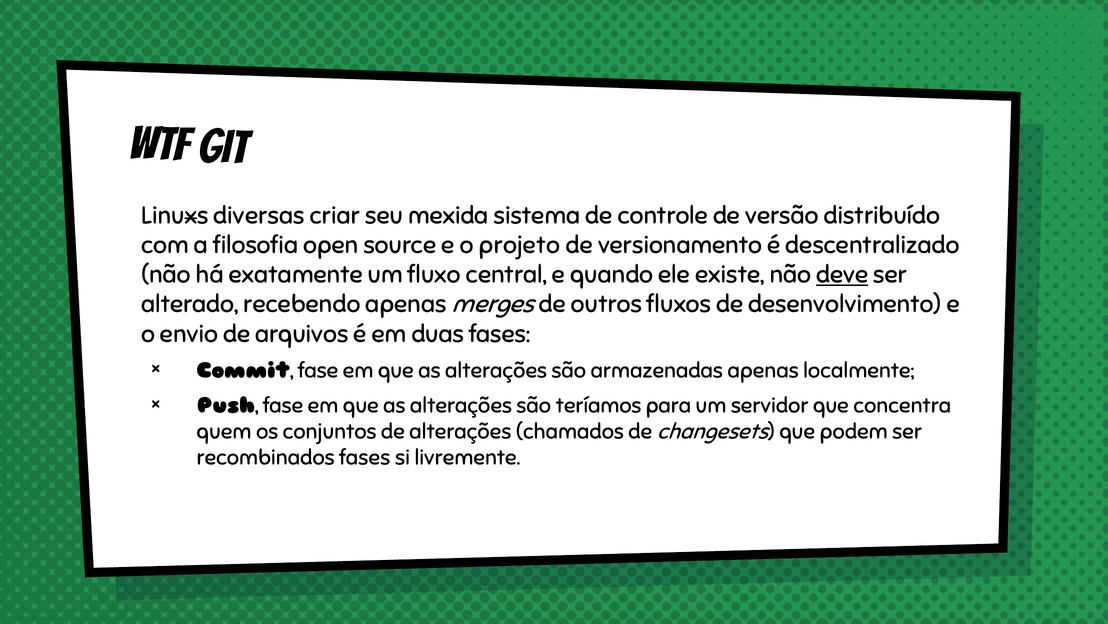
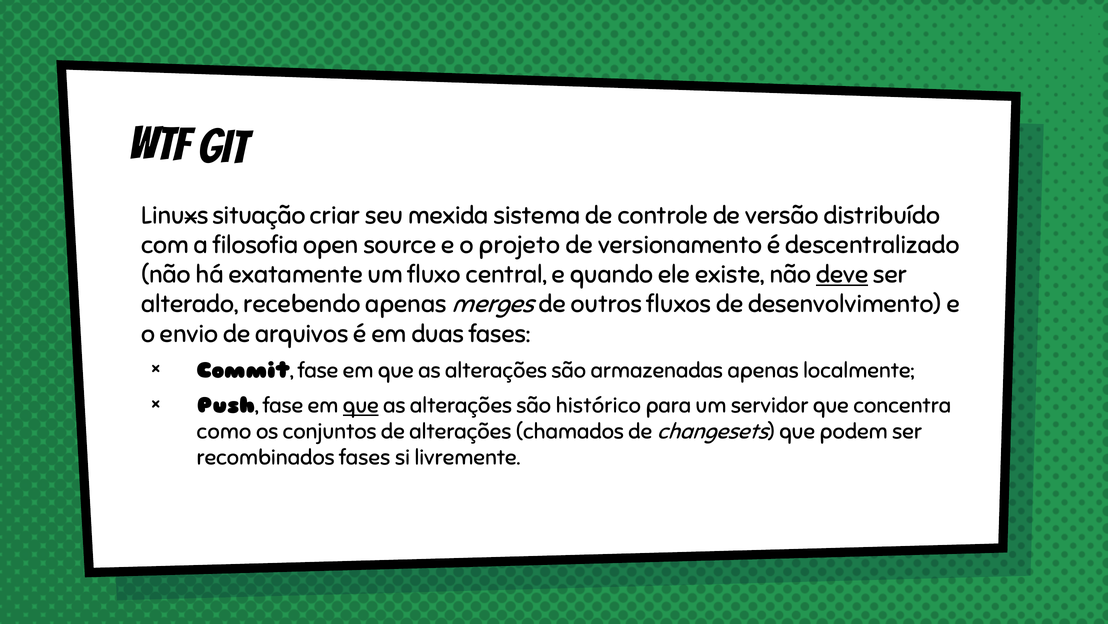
diversas: diversas -> situação
que at (361, 405) underline: none -> present
teríamos: teríamos -> histórico
quem: quem -> como
